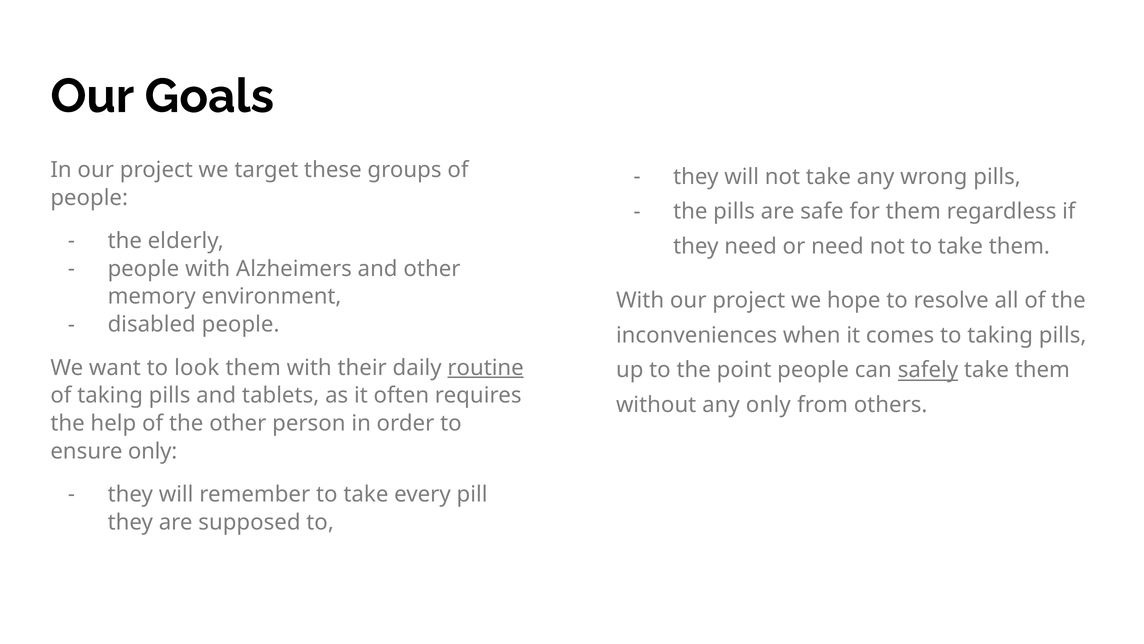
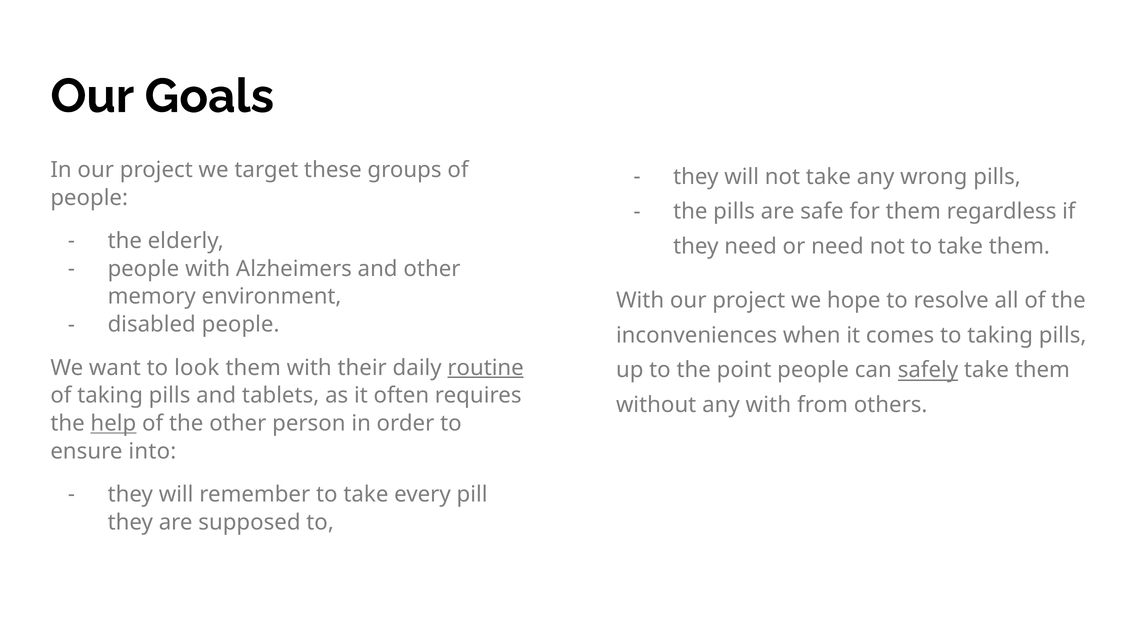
any only: only -> with
help underline: none -> present
ensure only: only -> into
